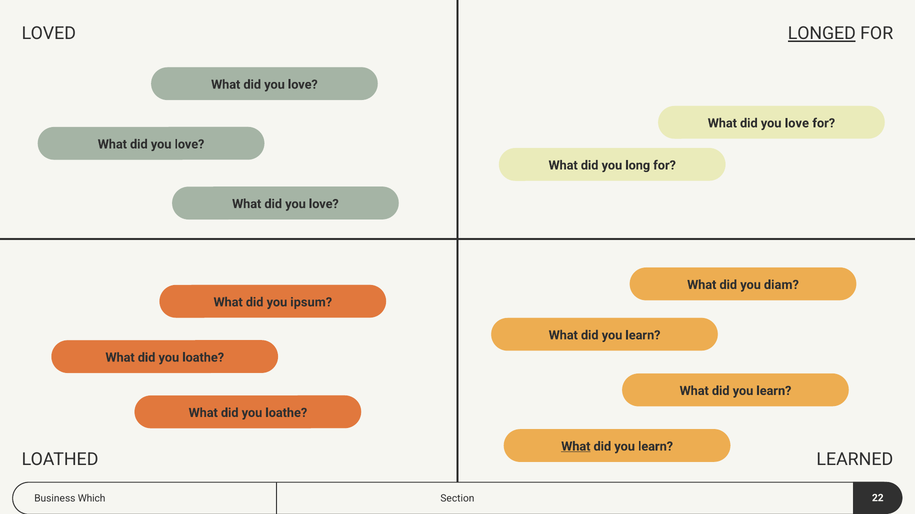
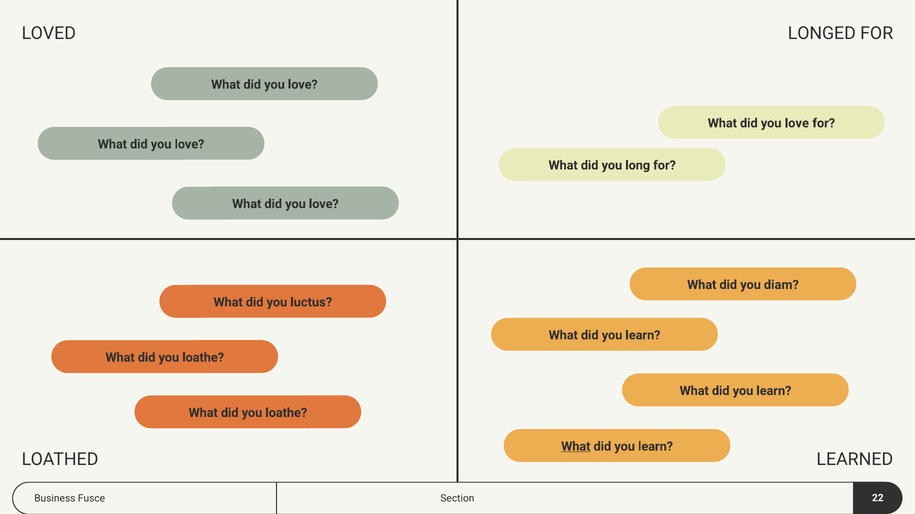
LONGED underline: present -> none
ipsum: ipsum -> luctus
Which: Which -> Fusce
